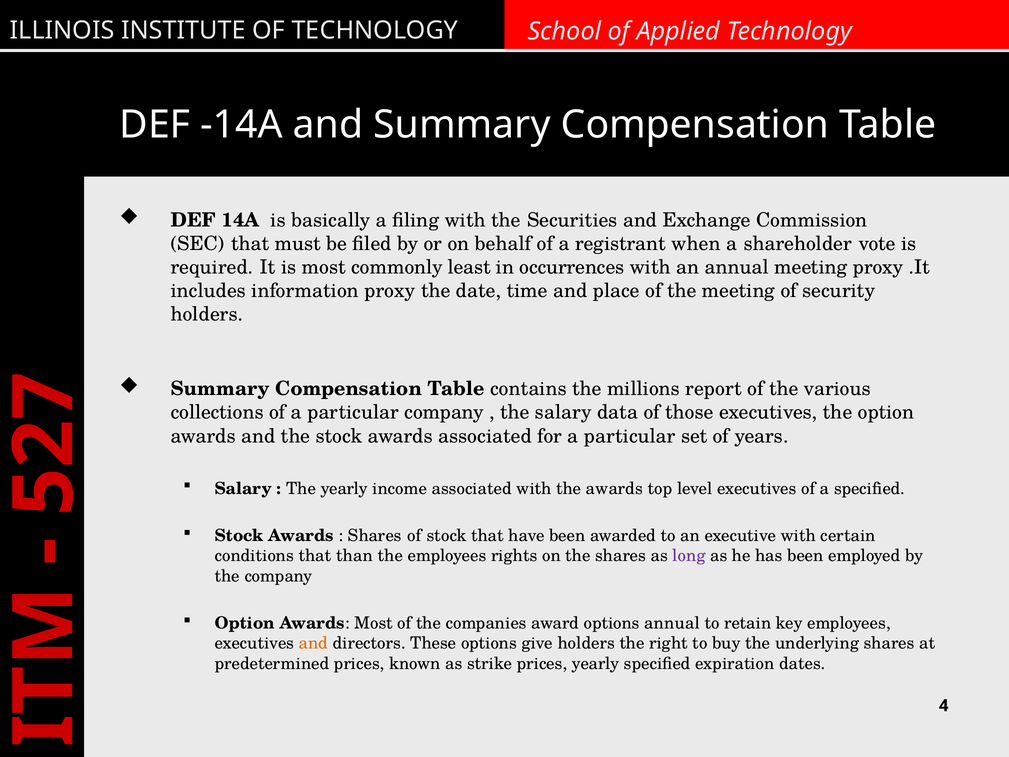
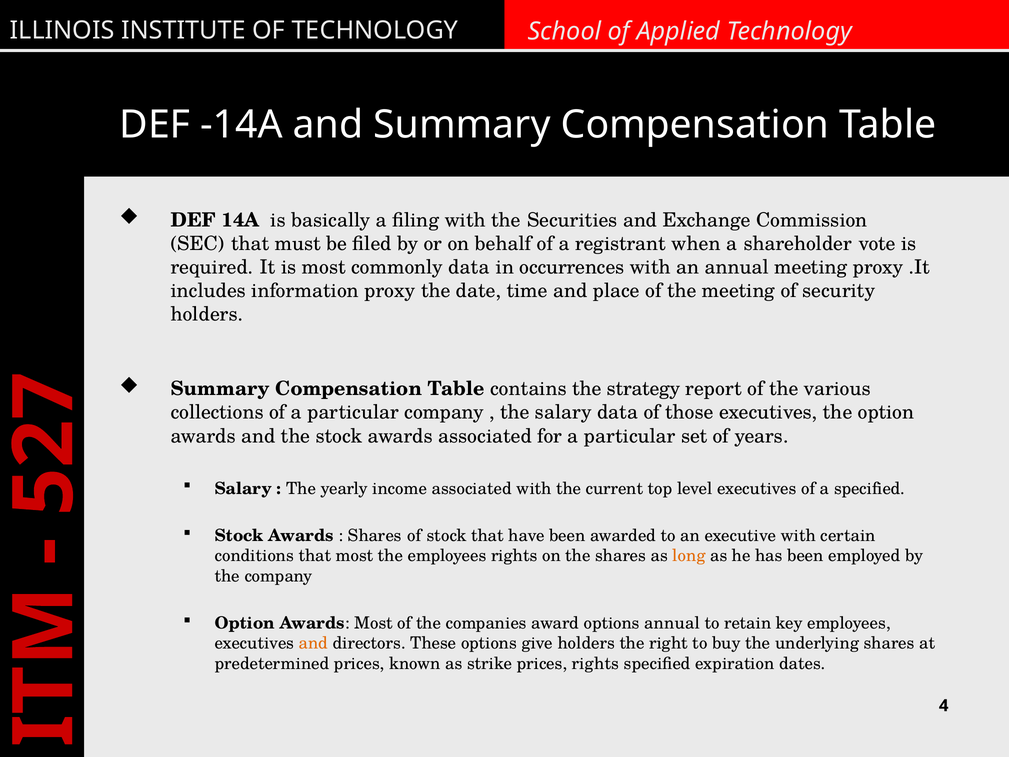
commonly least: least -> data
millions: millions -> strategy
the awards: awards -> current
that than: than -> most
long colour: purple -> orange
prices yearly: yearly -> rights
